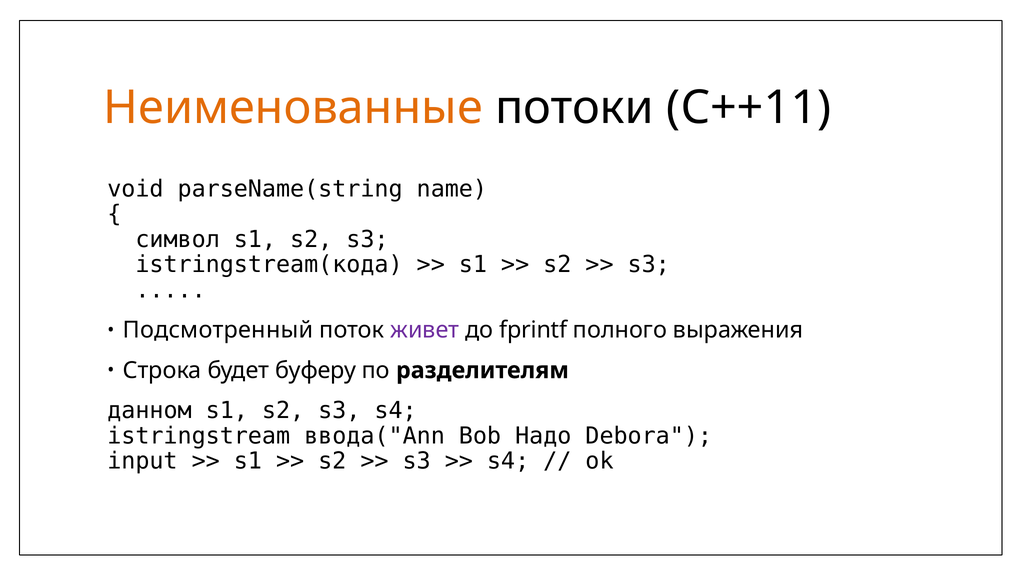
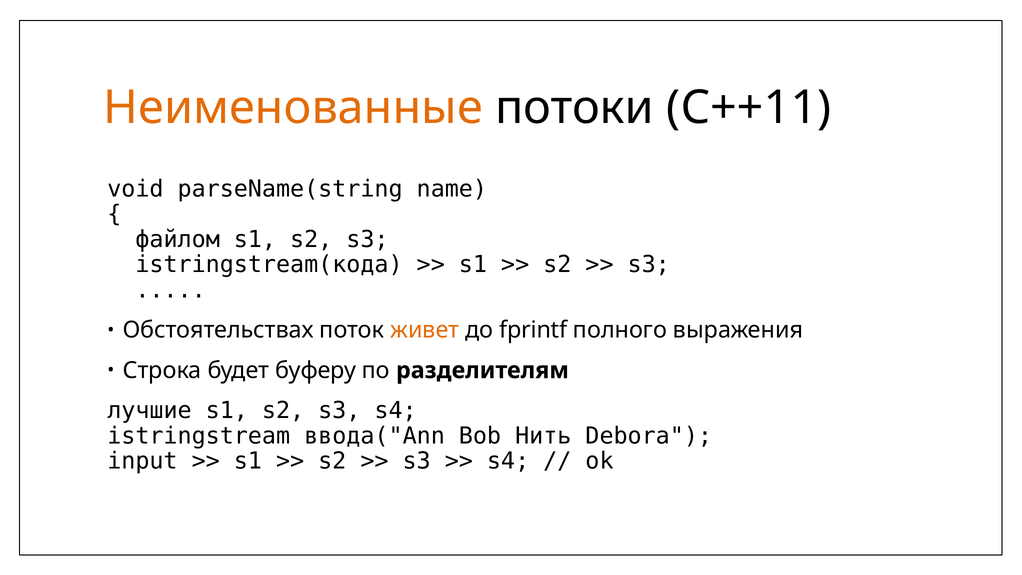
символ: символ -> файлом
Подсмотренный: Подсмотренный -> Обстоятельствах
живет colour: purple -> orange
данном: данном -> лучшие
Надо: Надо -> Нить
